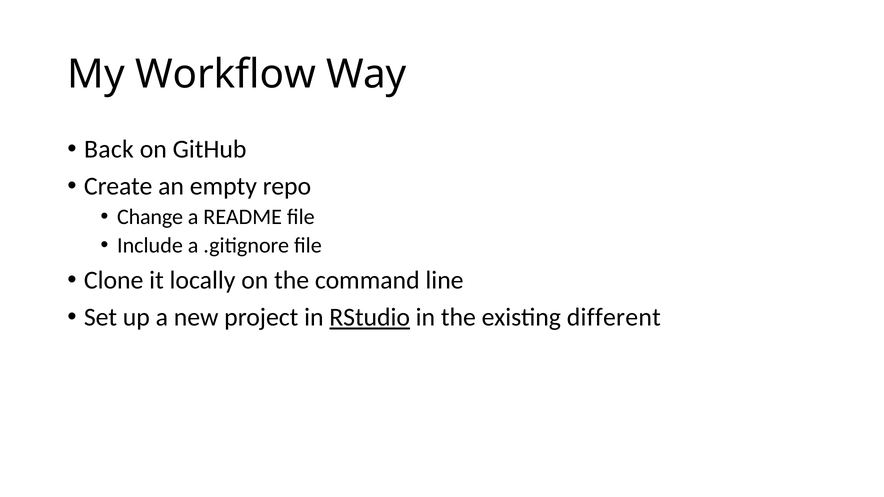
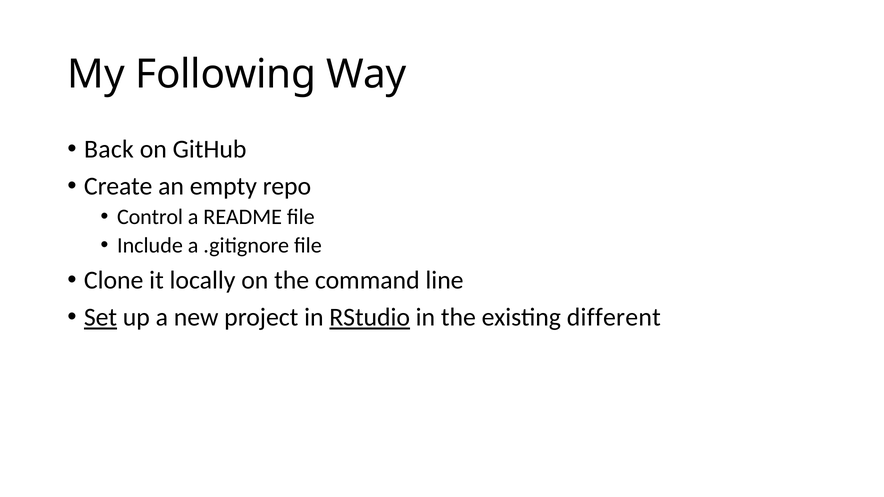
Workflow: Workflow -> Following
Change: Change -> Control
Set underline: none -> present
